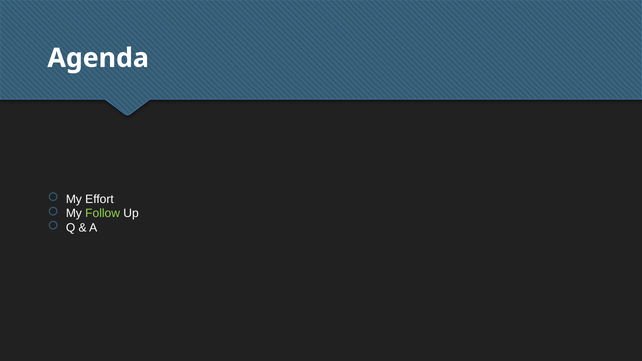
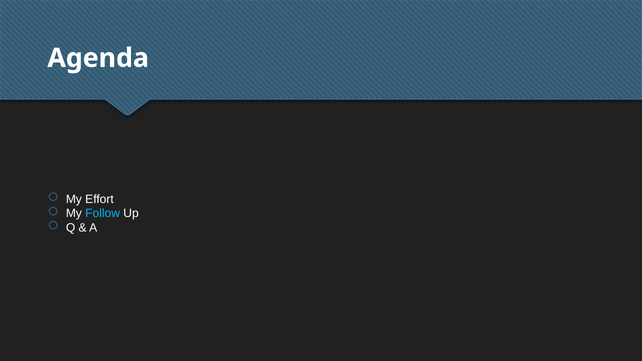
Follow colour: light green -> light blue
